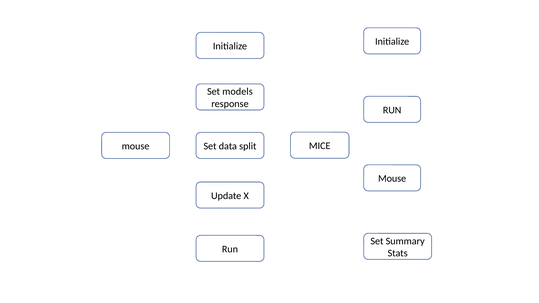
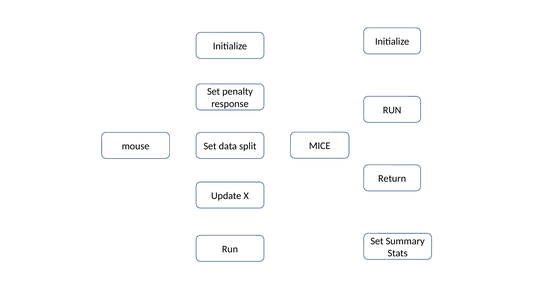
models: models -> penalty
Mouse at (392, 179): Mouse -> Return
